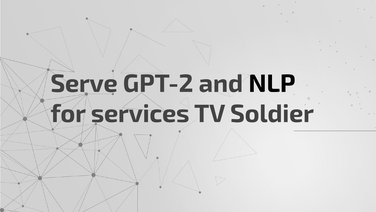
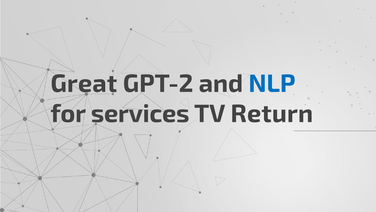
Serve: Serve -> Great
NLP colour: black -> blue
Soldier: Soldier -> Return
